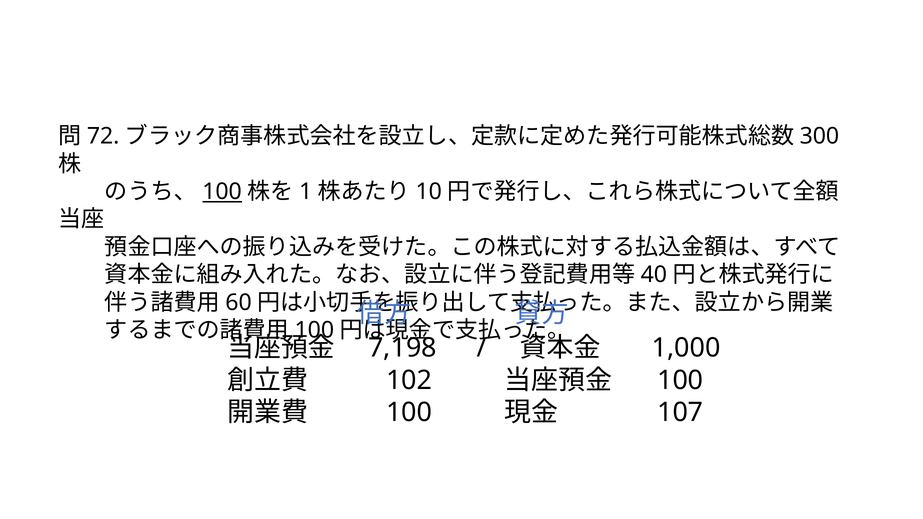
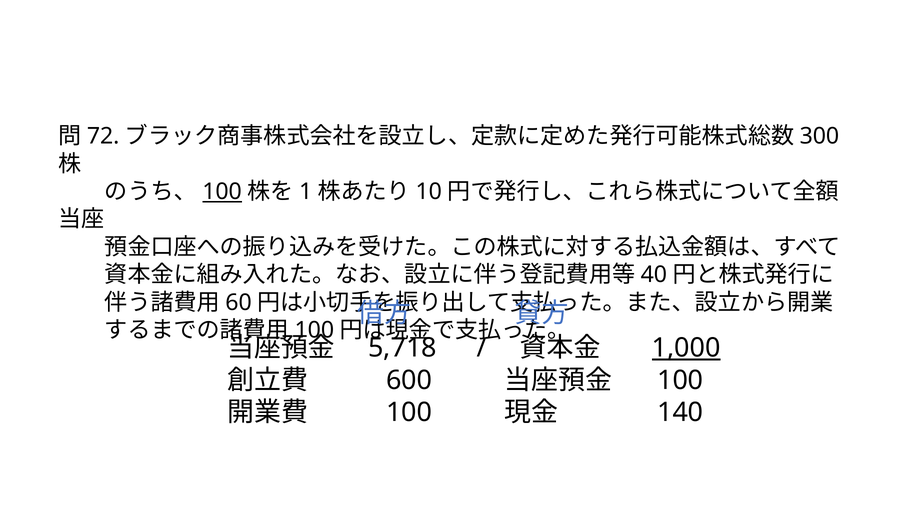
7,198: 7,198 -> 5,718
1,000 underline: none -> present
102: 102 -> 600
107: 107 -> 140
